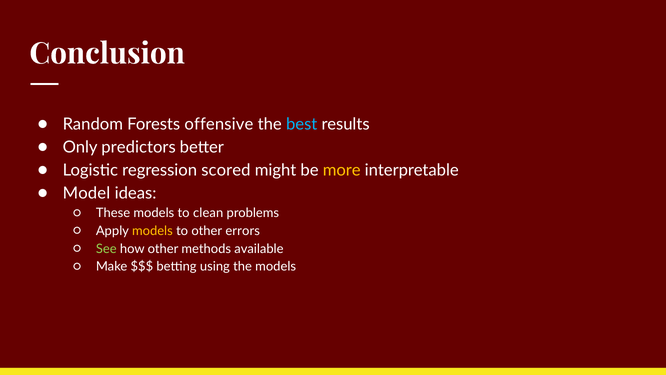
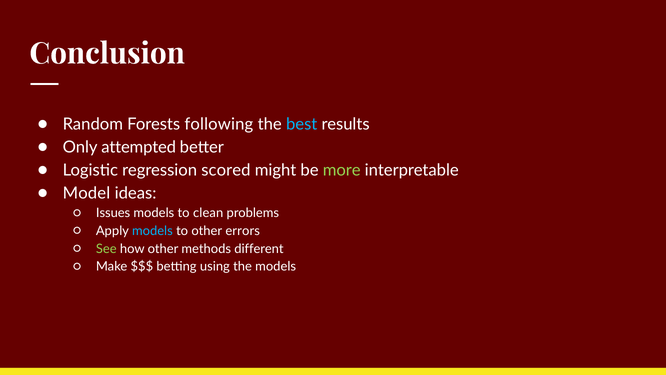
offensive: offensive -> following
predictors: predictors -> attempted
more colour: yellow -> light green
These: These -> Issues
models at (152, 231) colour: yellow -> light blue
available: available -> different
